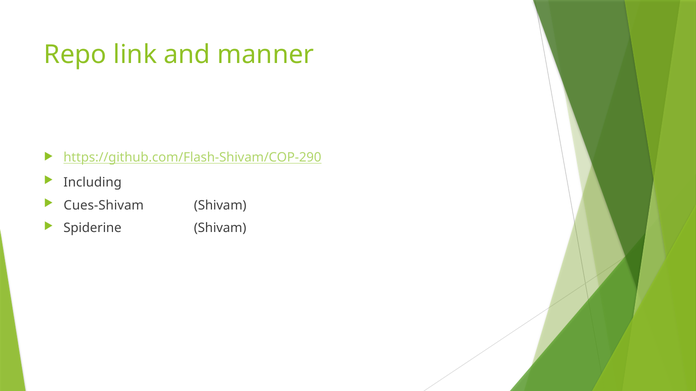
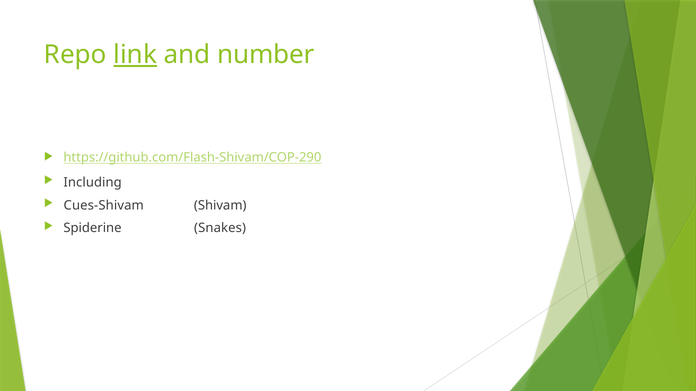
link underline: none -> present
manner: manner -> number
Spiderine Shivam: Shivam -> Snakes
